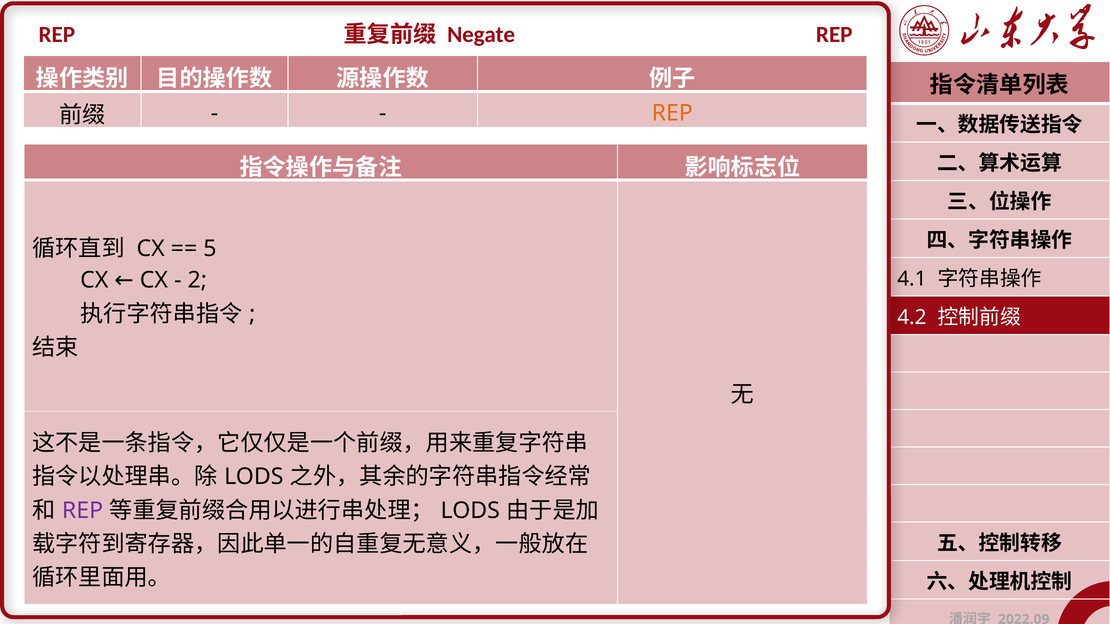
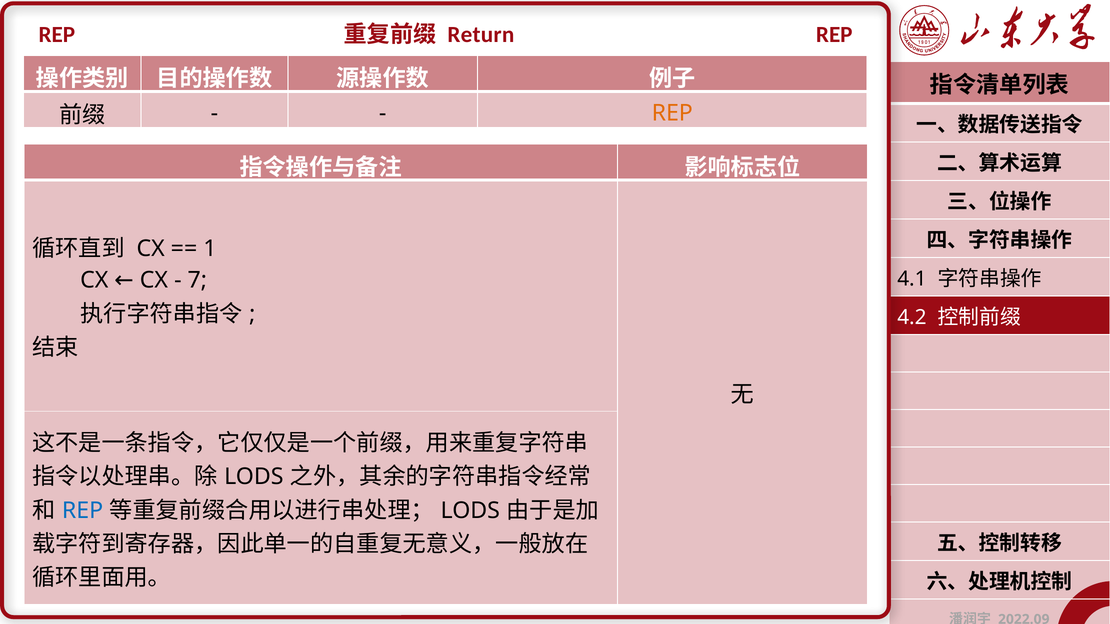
Negate: Negate -> Return
5: 5 -> 1
2: 2 -> 7
REP at (83, 511) colour: purple -> blue
